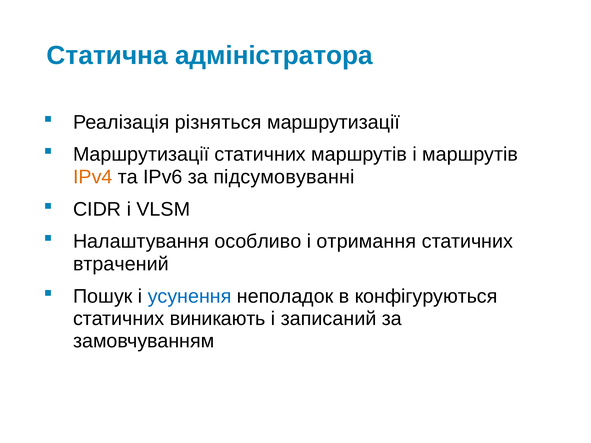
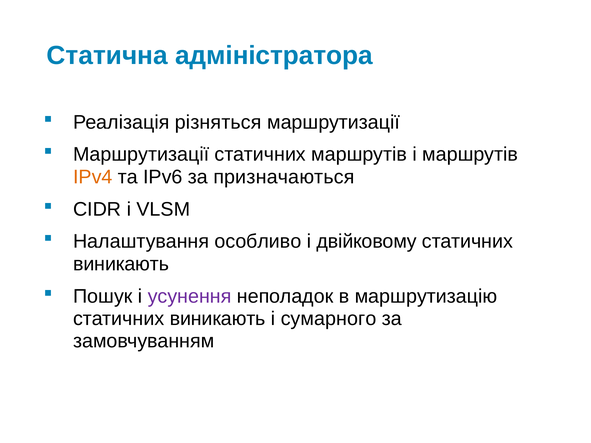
підсумовуванні: підсумовуванні -> призначаються
отримання: отримання -> двійковому
втрачений at (121, 264): втрачений -> виникають
усунення colour: blue -> purple
конфігуруються: конфігуруються -> маршрутизацію
записаний: записаний -> сумарного
